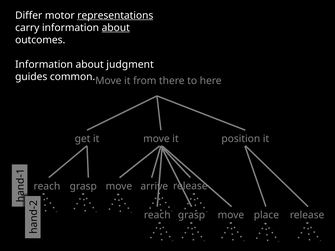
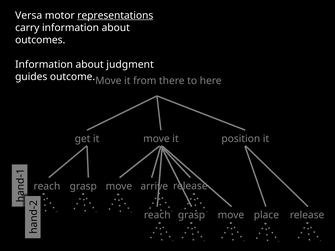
Differ: Differ -> Versa
about at (116, 28) underline: present -> none
common: common -> outcome
